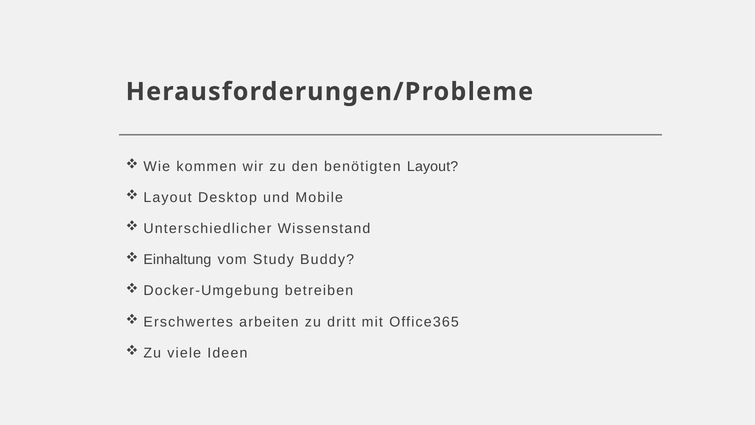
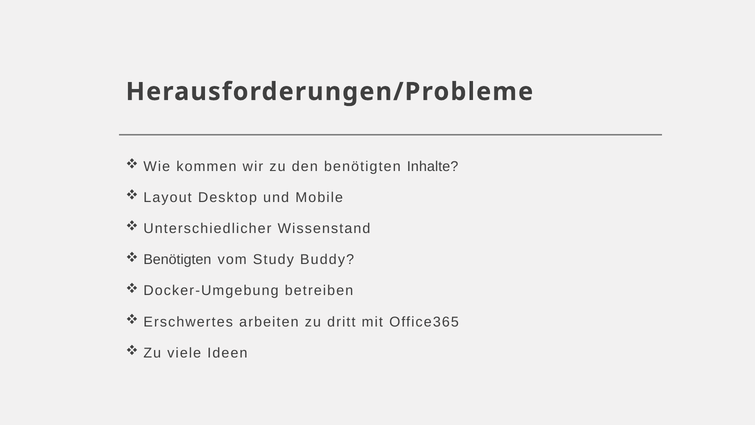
benötigten Layout: Layout -> Inhalte
Einhaltung at (177, 259): Einhaltung -> Benötigten
